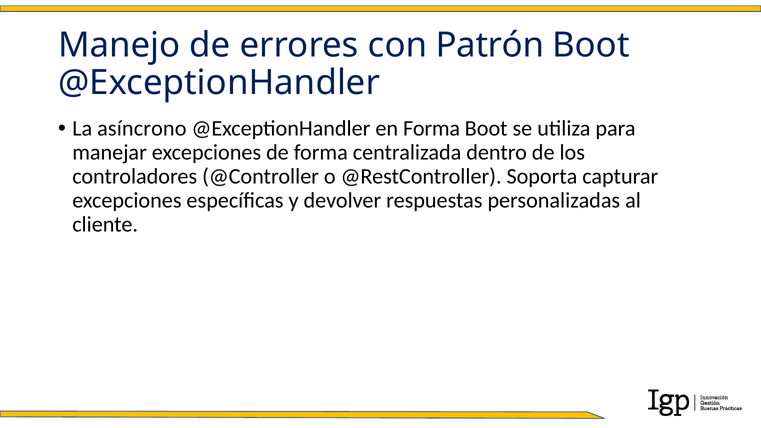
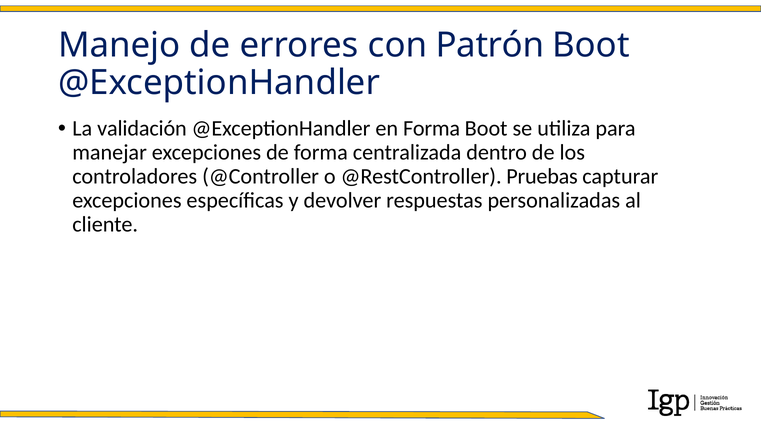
asíncrono: asíncrono -> validación
Soporta: Soporta -> Pruebas
